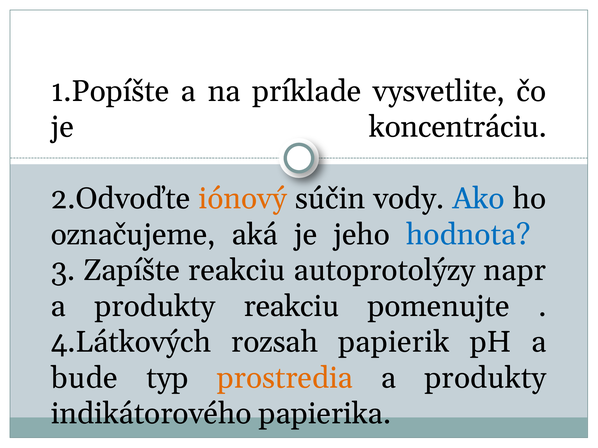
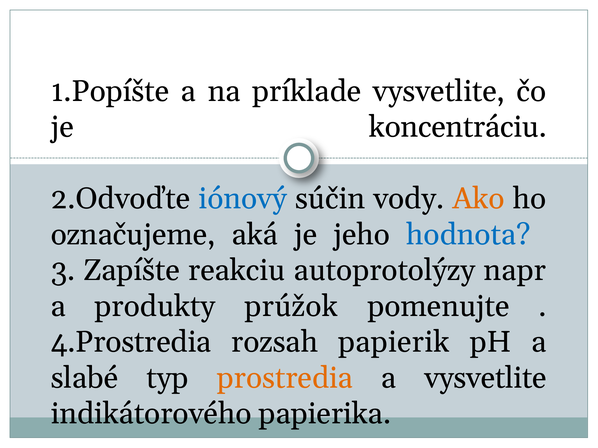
iónový colour: orange -> blue
Ako colour: blue -> orange
produkty reakciu: reakciu -> prúžok
4.Látkových: 4.Látkových -> 4.Prostredia
bude: bude -> slabé
produkty at (485, 378): produkty -> vysvetlite
